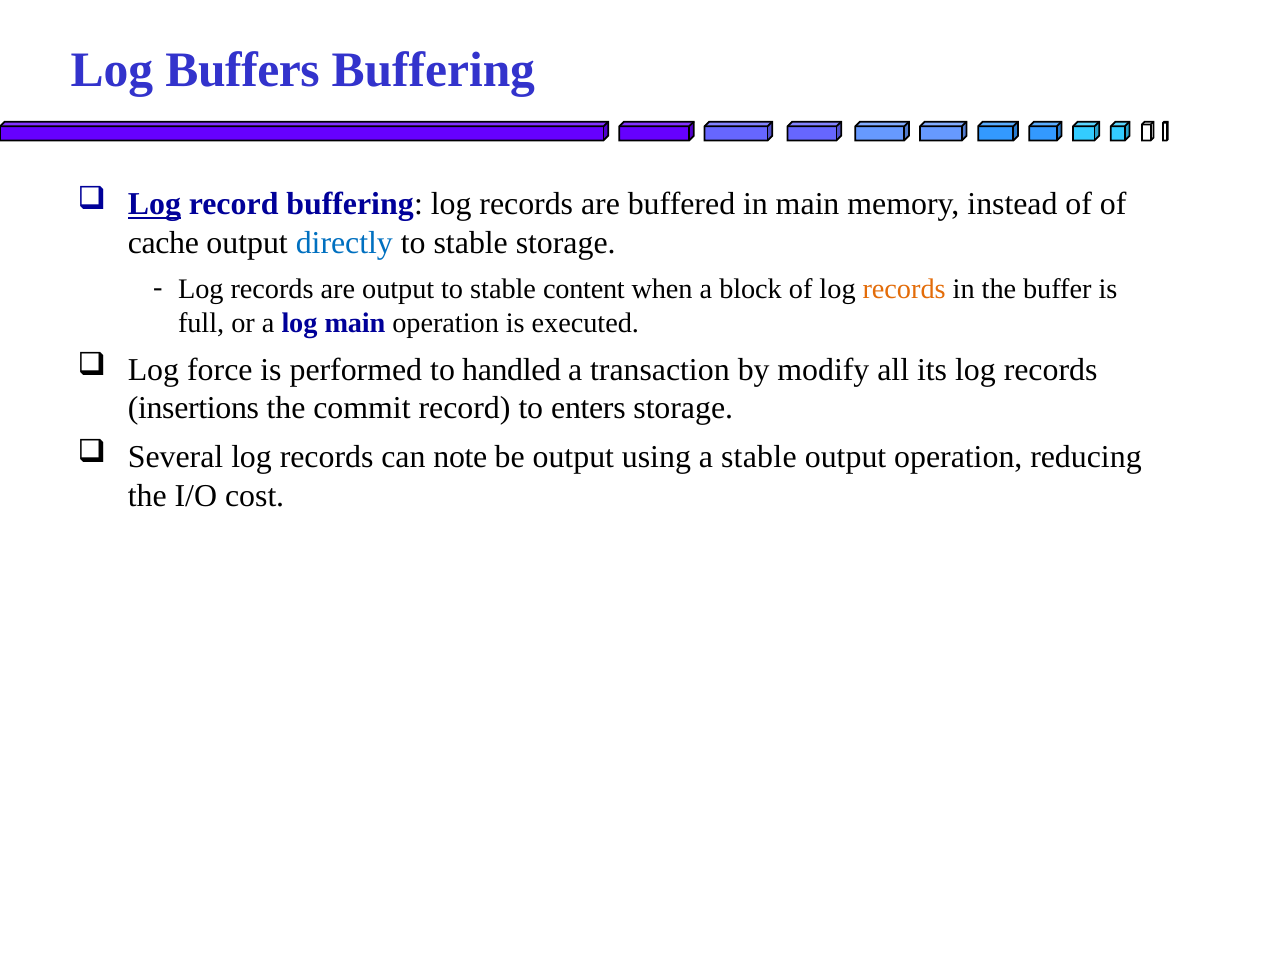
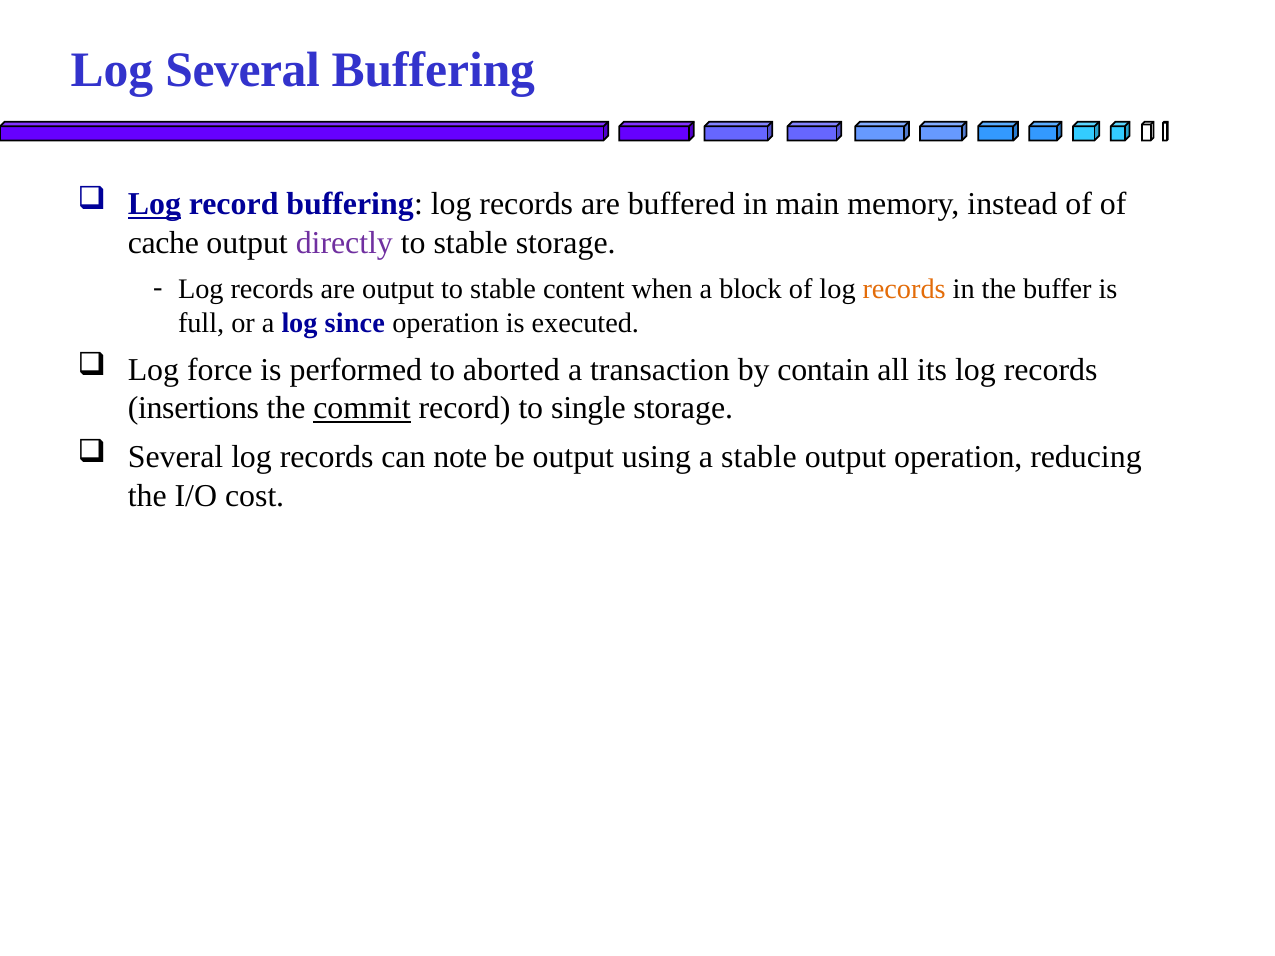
Log Buffers: Buffers -> Several
directly colour: blue -> purple
log main: main -> since
handled: handled -> aborted
modify: modify -> contain
commit underline: none -> present
enters: enters -> single
